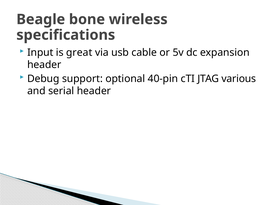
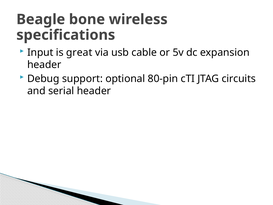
40-pin: 40-pin -> 80-pin
various: various -> circuits
